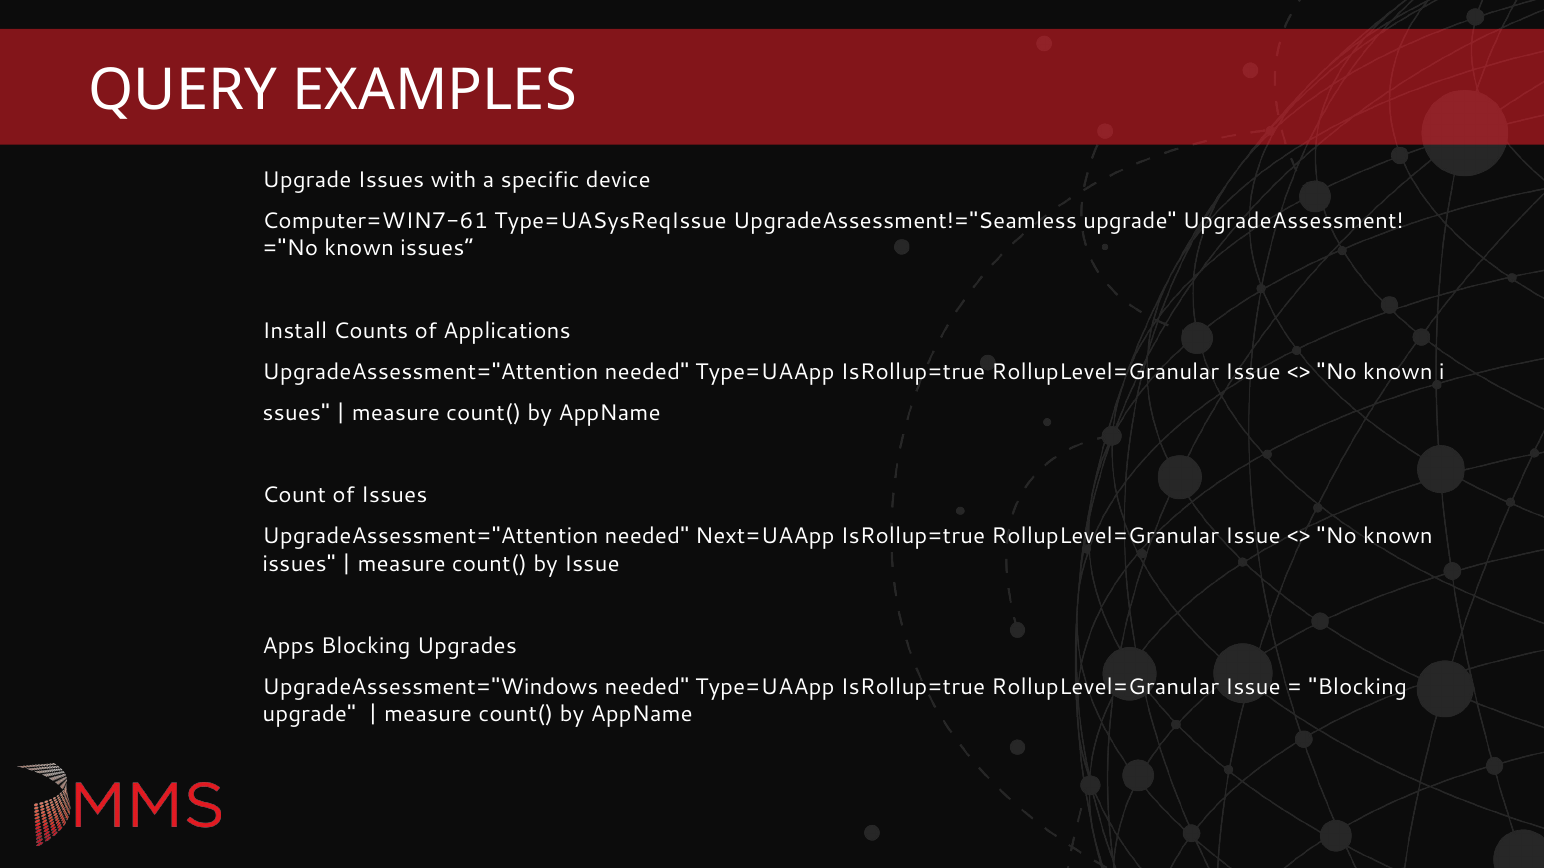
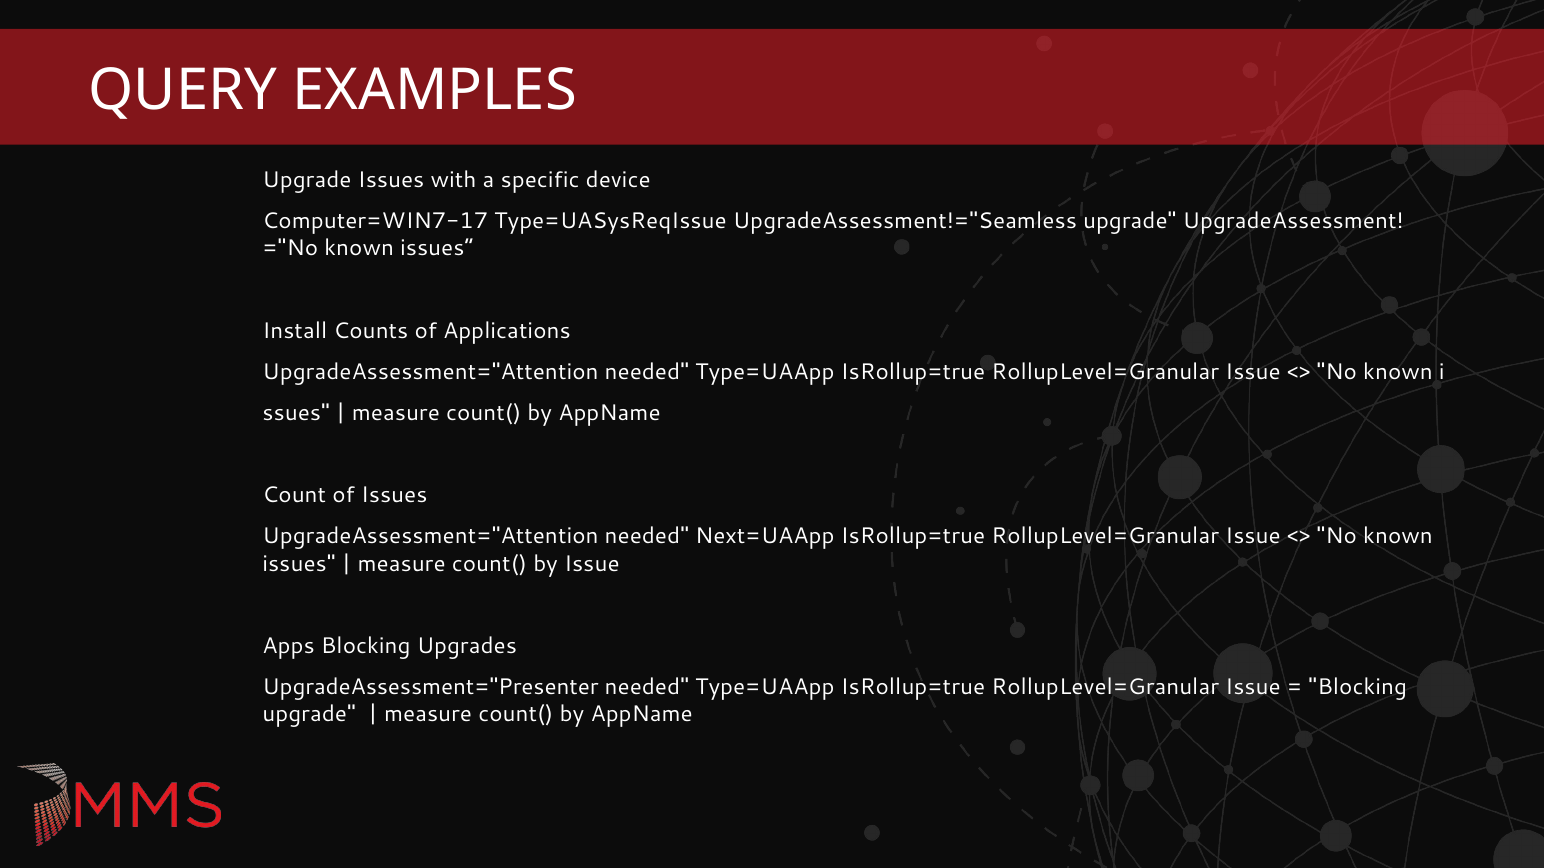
Computer=WIN7-61: Computer=WIN7-61 -> Computer=WIN7-17
UpgradeAssessment="Windows: UpgradeAssessment="Windows -> UpgradeAssessment="Presenter
